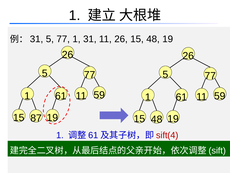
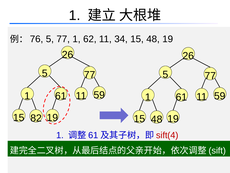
31 at (37, 39): 31 -> 76
1 31: 31 -> 62
11 26: 26 -> 34
87: 87 -> 82
